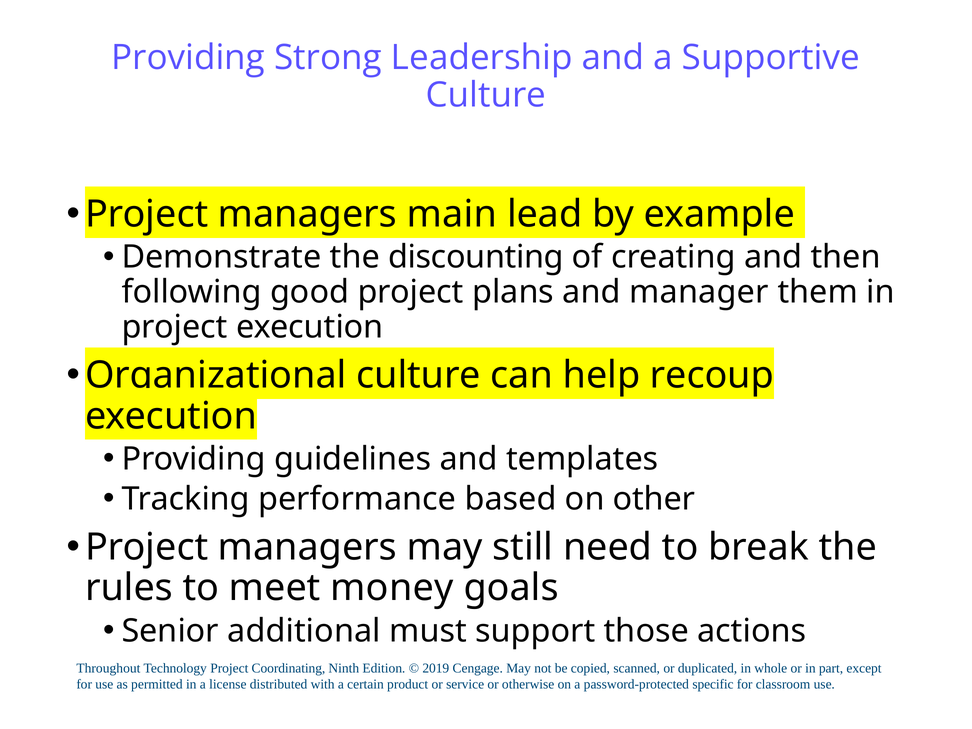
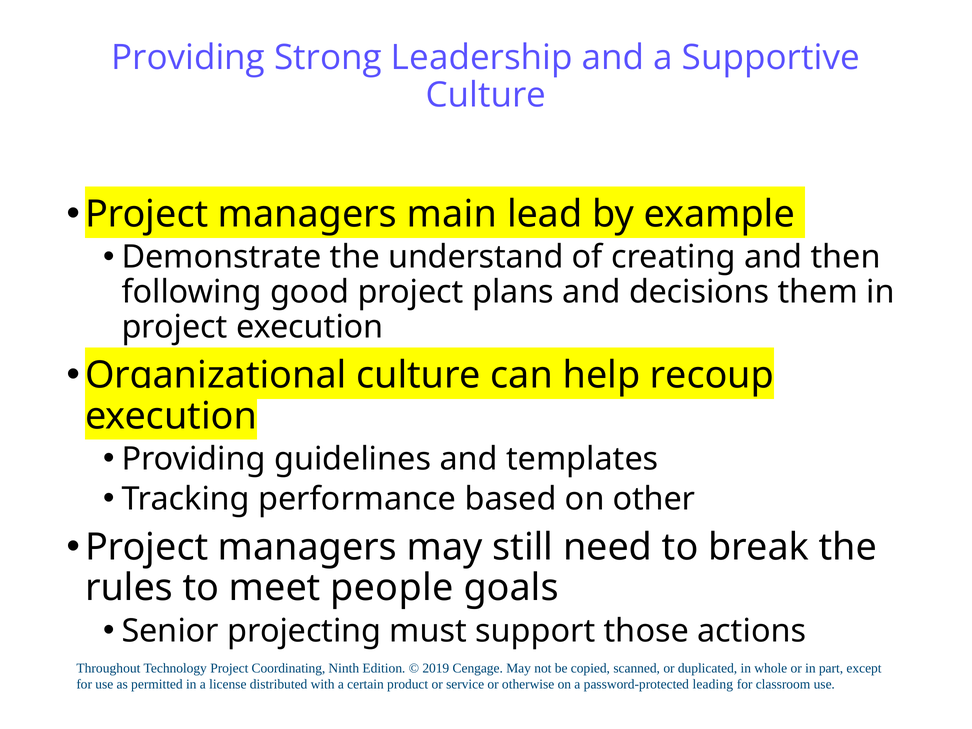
discounting: discounting -> understand
manager: manager -> decisions
money: money -> people
additional: additional -> projecting
specific: specific -> leading
